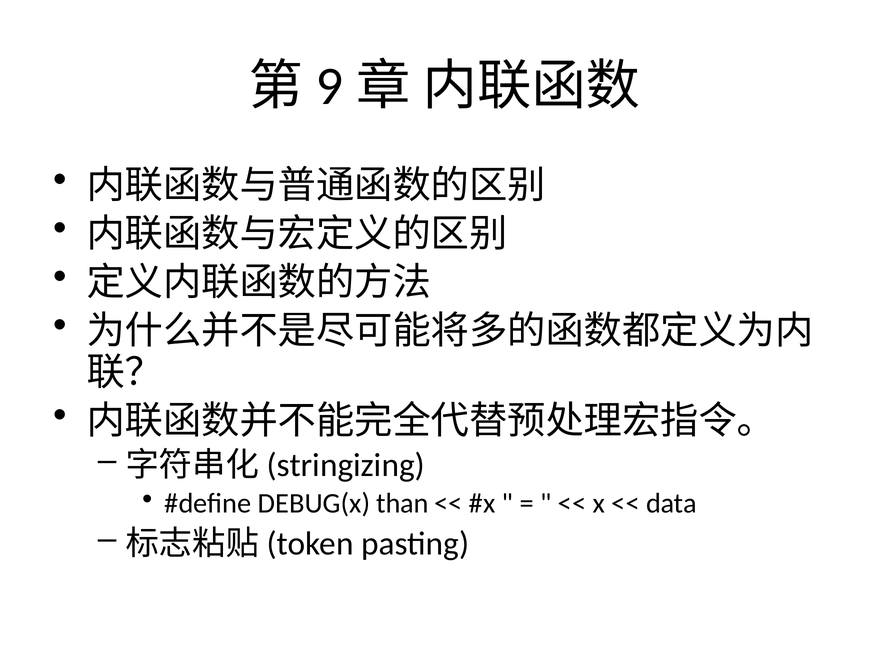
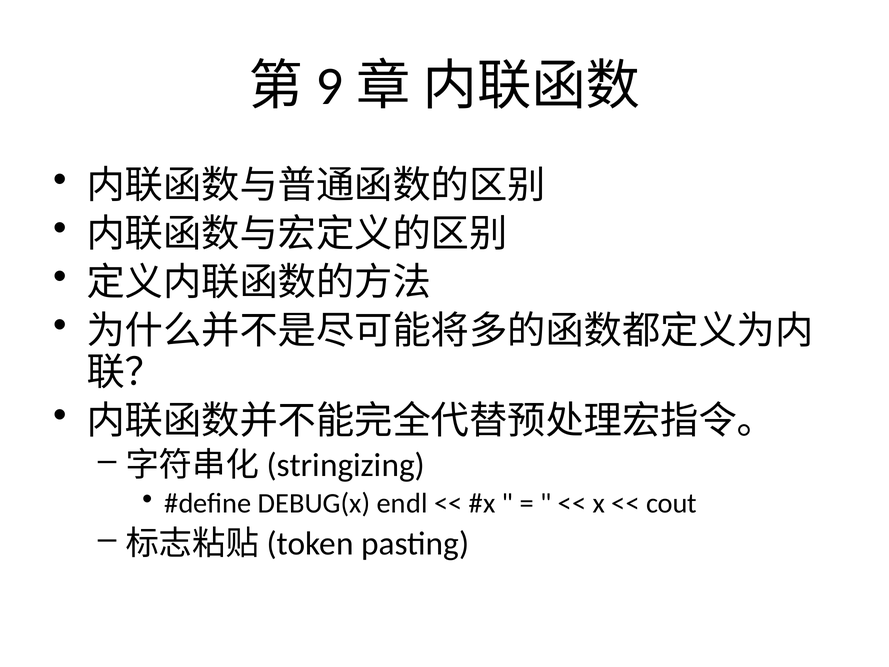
than: than -> endl
data: data -> cout
